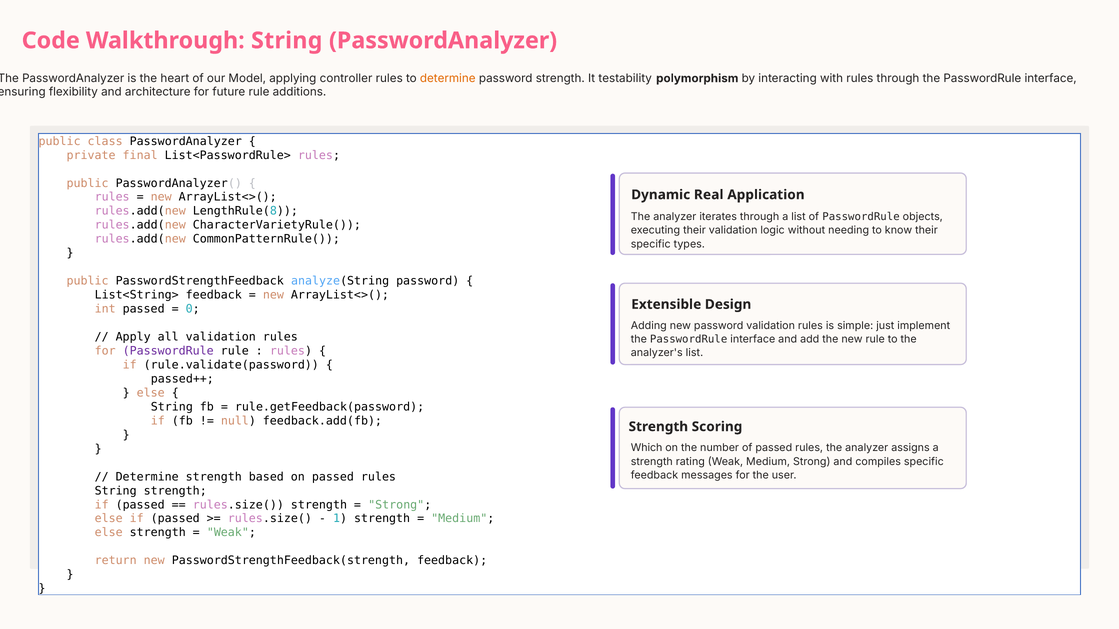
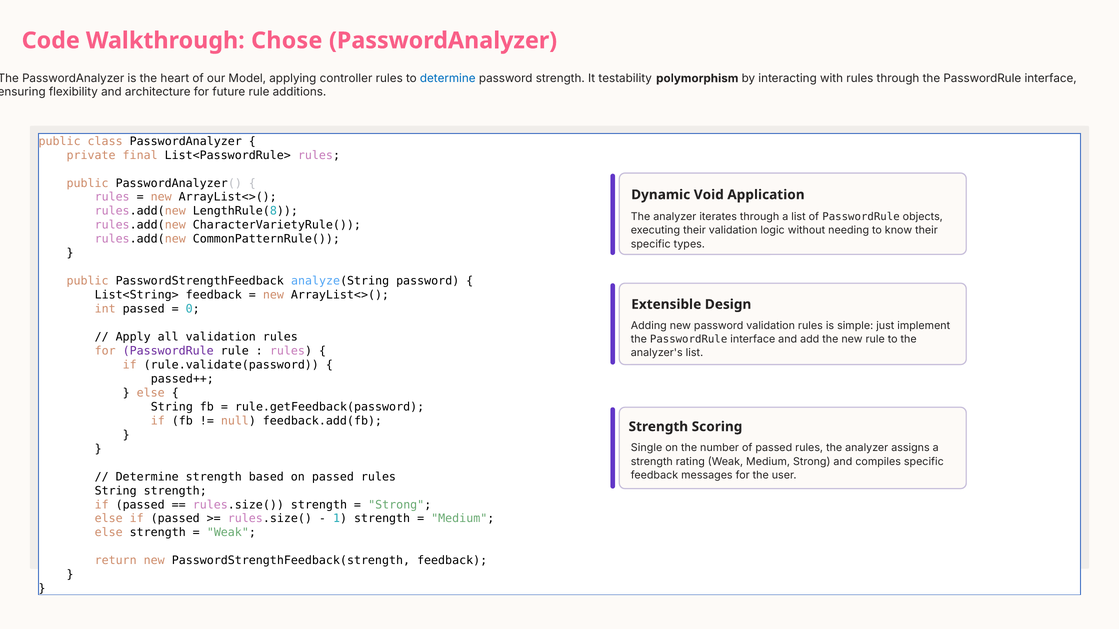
Walkthrough String: String -> Chose
determine at (448, 78) colour: orange -> blue
Real: Real -> Void
Which: Which -> Single
